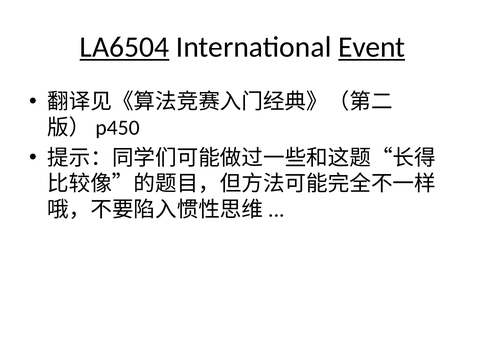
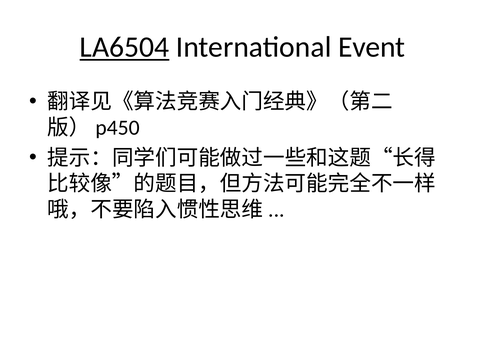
Event underline: present -> none
